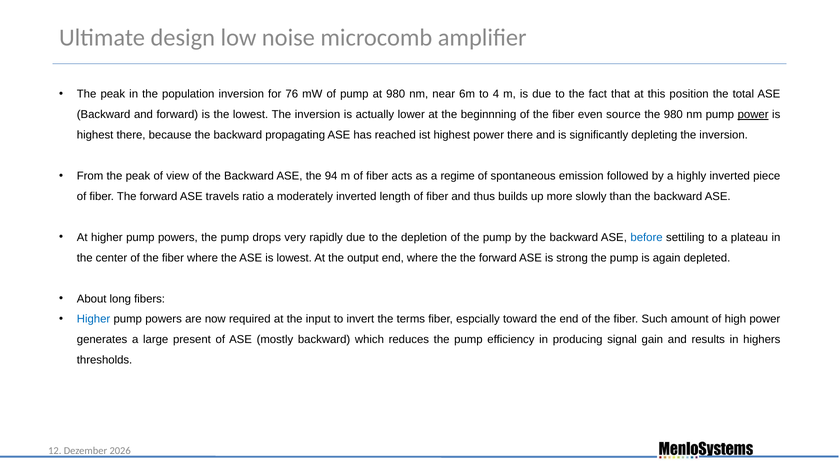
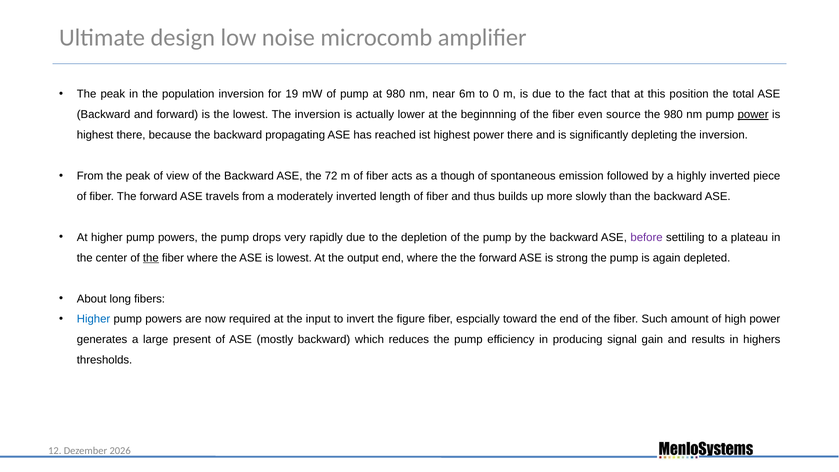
76: 76 -> 19
4: 4 -> 0
94: 94 -> 72
regime: regime -> though
travels ratio: ratio -> from
before colour: blue -> purple
the at (151, 258) underline: none -> present
terms: terms -> ﬁgure
